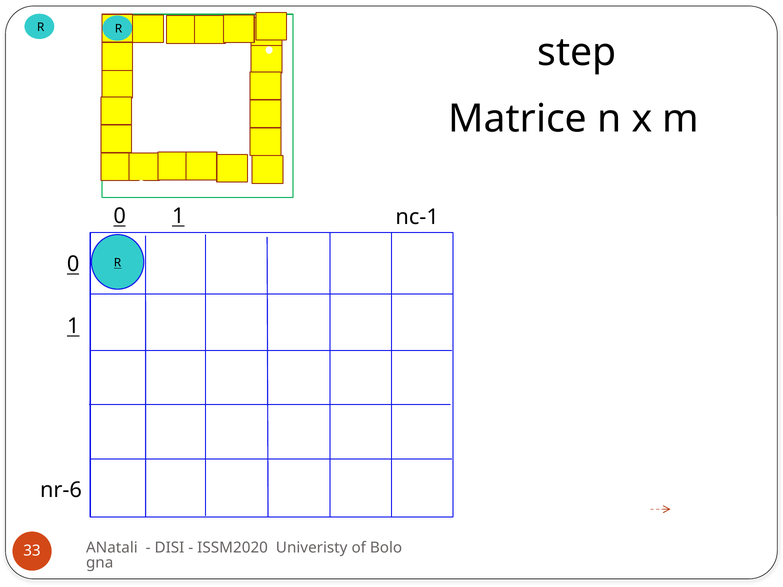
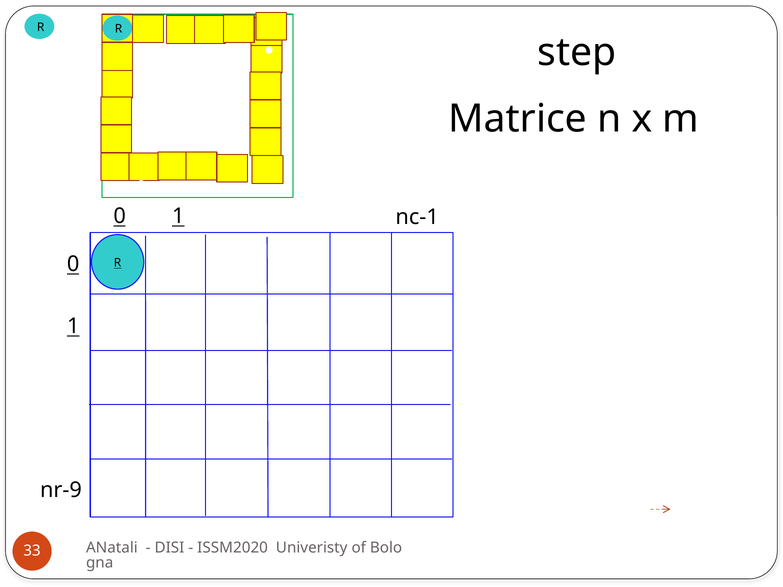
nr-6: nr-6 -> nr-9
